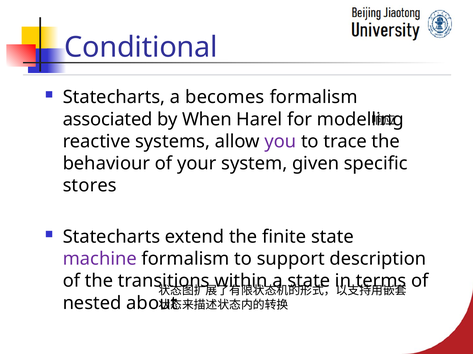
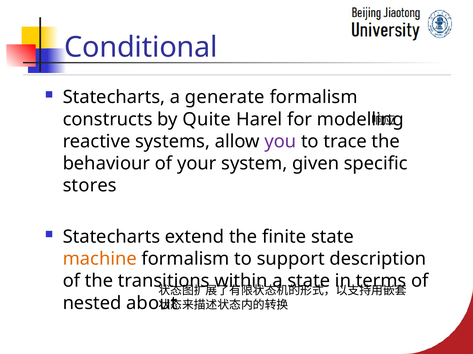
becomes: becomes -> generate
associated: associated -> constructs
When: When -> Quite
machine colour: purple -> orange
